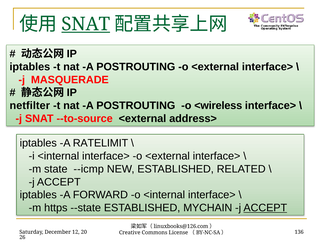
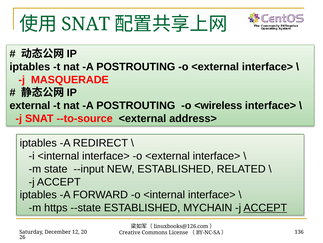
SNAT at (86, 24) underline: present -> none
netfilter: netfilter -> external
RATELIMIT: RATELIMIT -> REDIRECT
--icmp: --icmp -> --input
